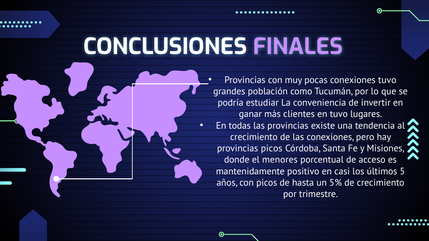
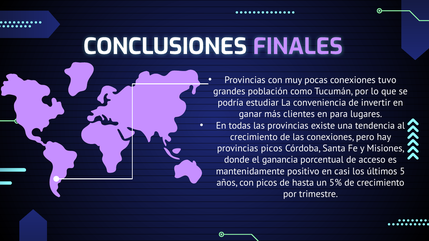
en tuvo: tuvo -> para
menores: menores -> ganancia
